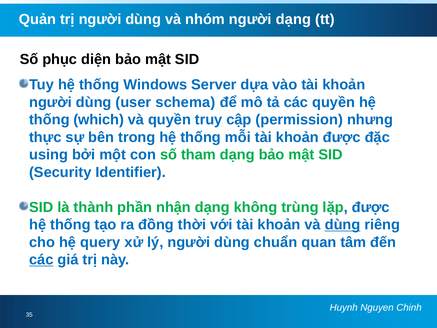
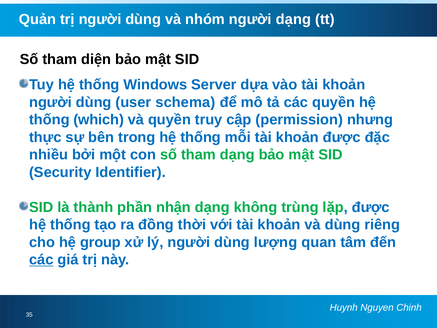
phục at (60, 59): phục -> tham
using: using -> nhiều
dùng at (343, 225) underline: present -> none
query: query -> group
chuẩn: chuẩn -> lượng
